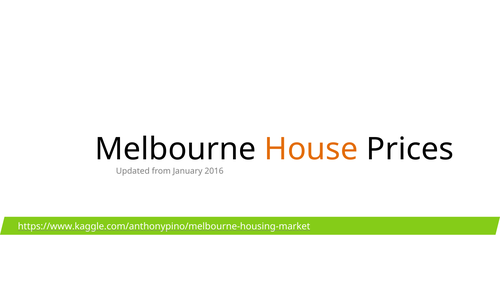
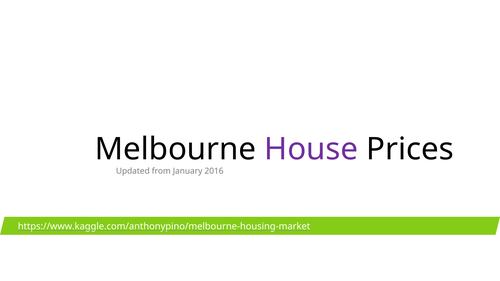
House colour: orange -> purple
